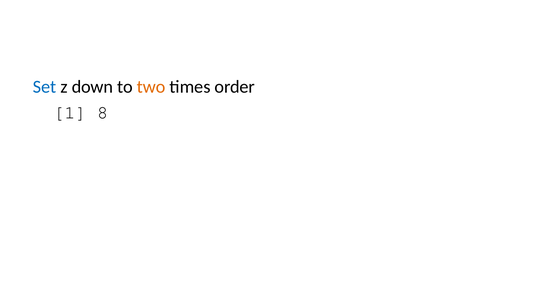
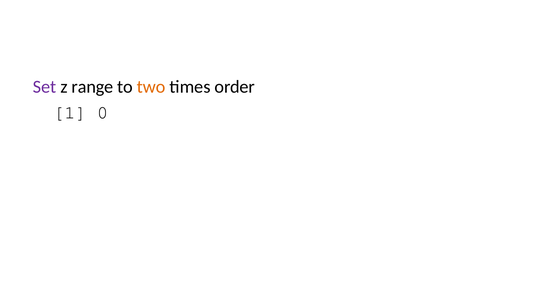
Set colour: blue -> purple
down: down -> range
8: 8 -> 0
